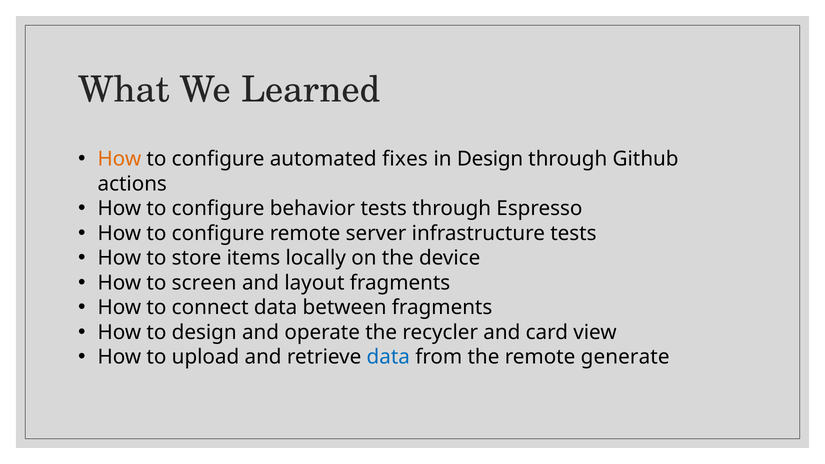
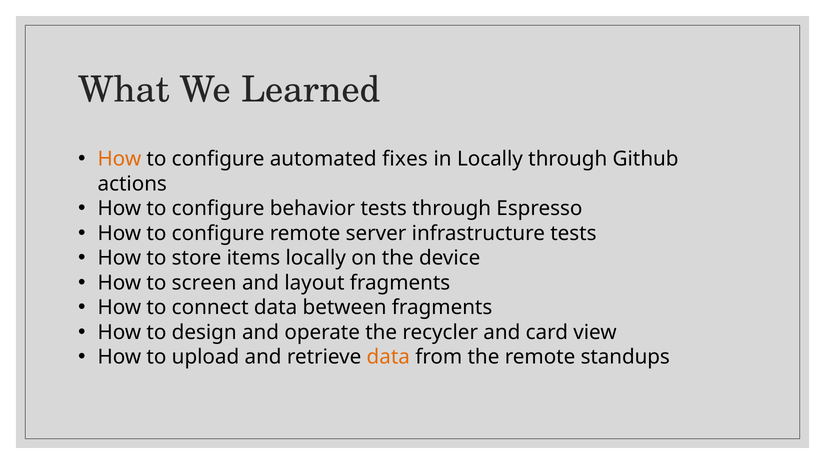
in Design: Design -> Locally
data at (388, 357) colour: blue -> orange
generate: generate -> standups
